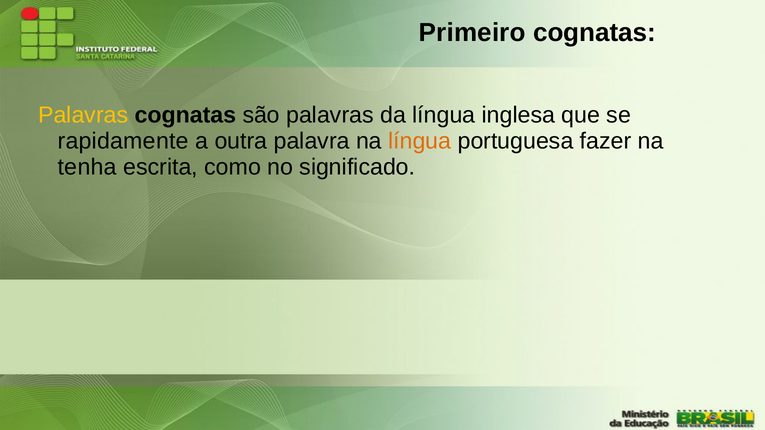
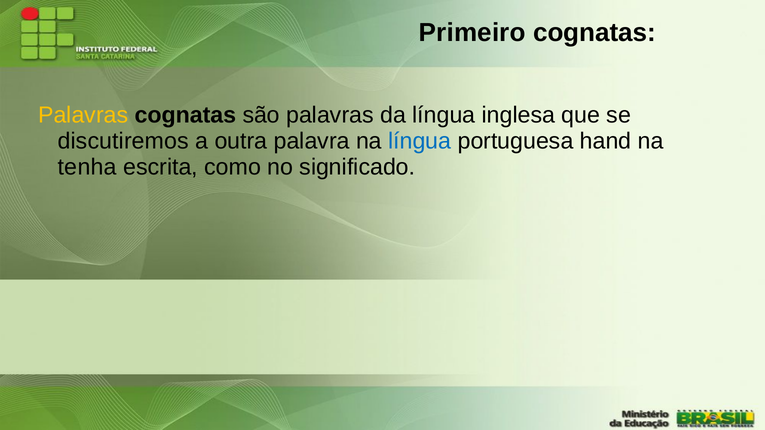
rapidamente: rapidamente -> discutiremos
língua at (420, 141) colour: orange -> blue
fazer: fazer -> hand
